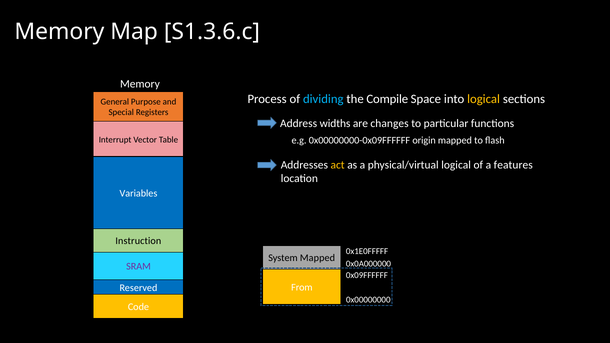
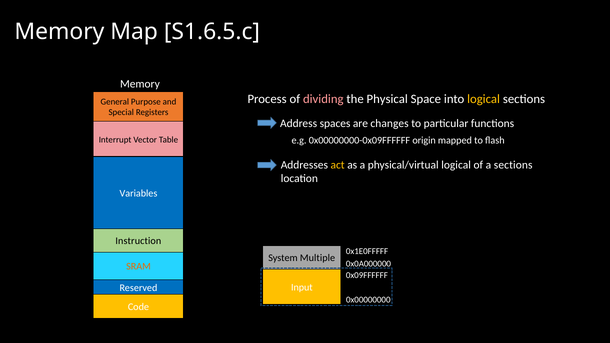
S1.3.6.c: S1.3.6.c -> S1.6.5.c
dividing colour: light blue -> pink
Compile: Compile -> Physical
widths: widths -> spaces
a features: features -> sections
System Mapped: Mapped -> Multiple
SRAM colour: purple -> orange
From: From -> Input
